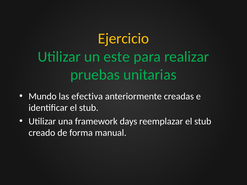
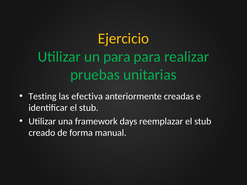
un este: este -> para
Mundo: Mundo -> Testing
